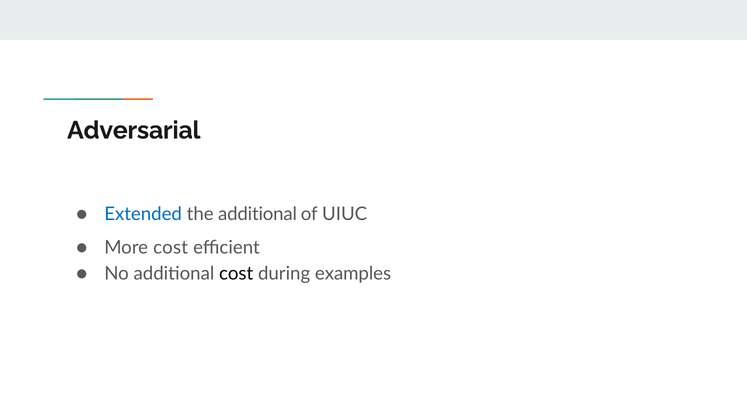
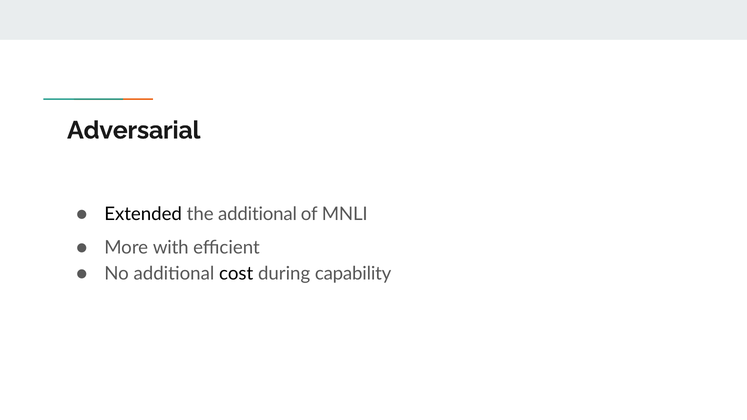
Extended colour: blue -> black
UIUC: UIUC -> MNLI
More cost: cost -> with
examples: examples -> capability
